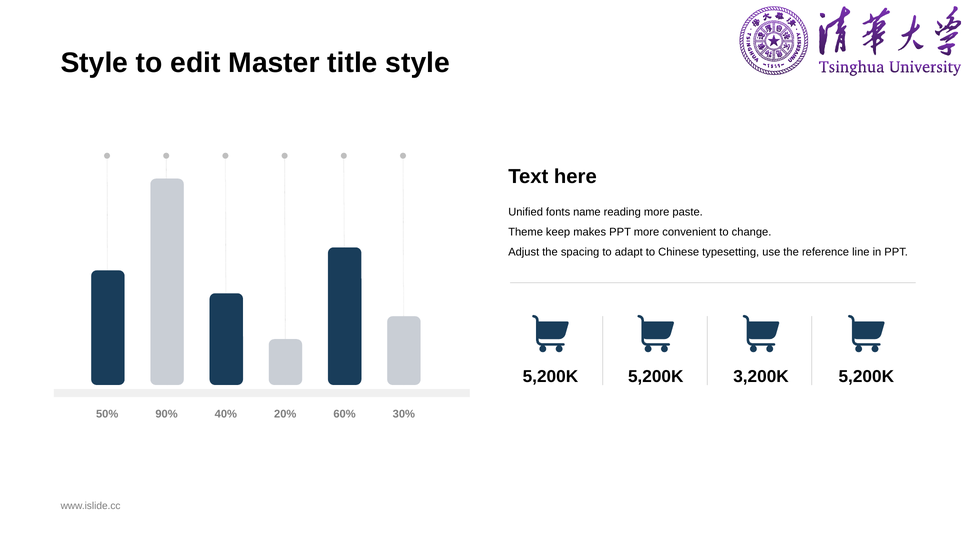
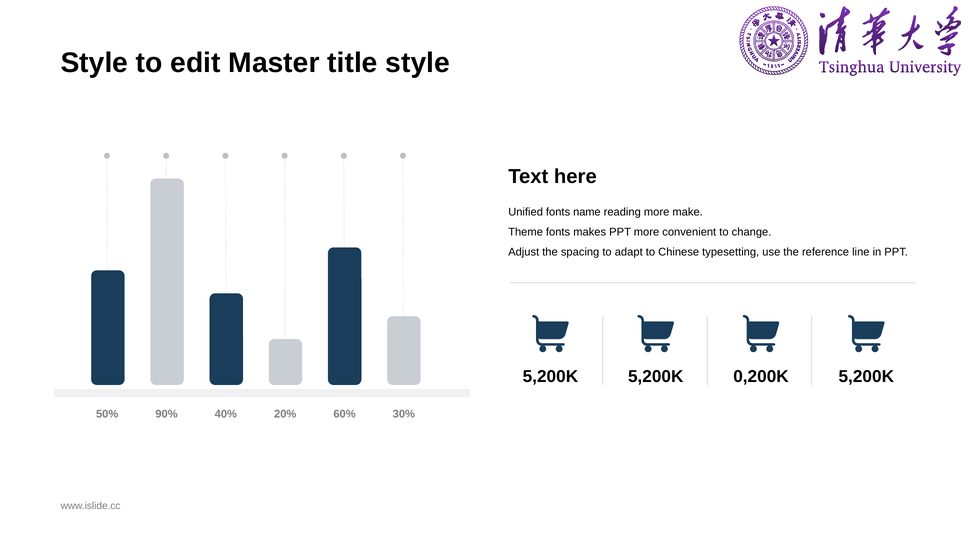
paste: paste -> make
Theme keep: keep -> fonts
3,200K: 3,200K -> 0,200K
